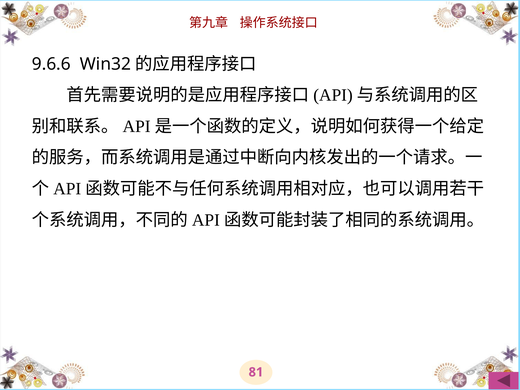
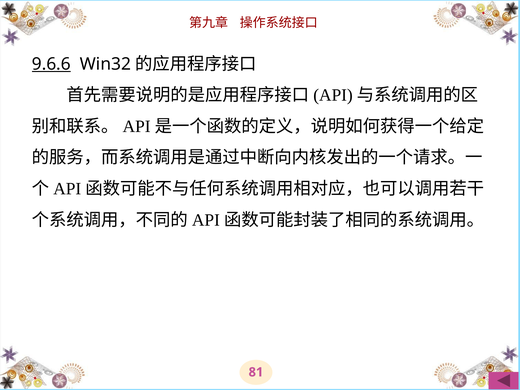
9.6.6 underline: none -> present
